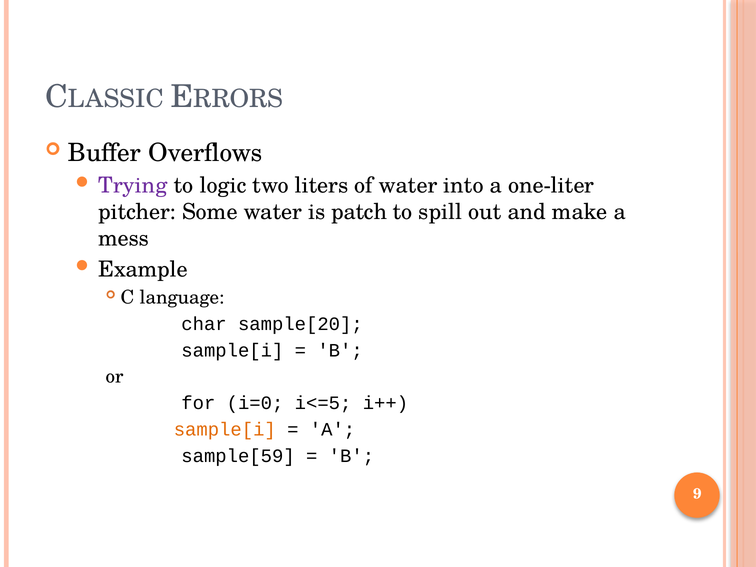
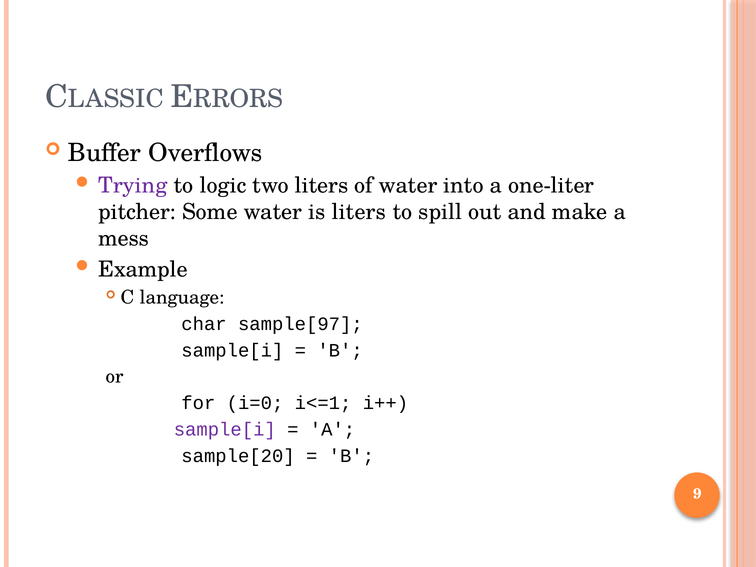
is patch: patch -> liters
sample[20: sample[20 -> sample[97
i<=5: i<=5 -> i<=1
sample[i at (225, 430) colour: orange -> purple
sample[59: sample[59 -> sample[20
